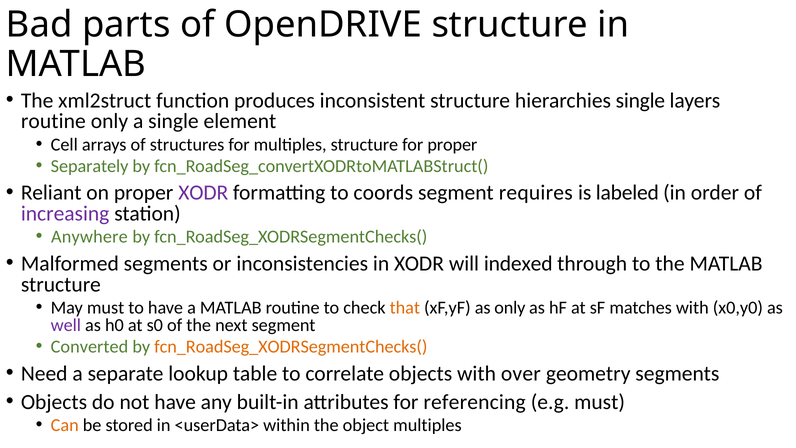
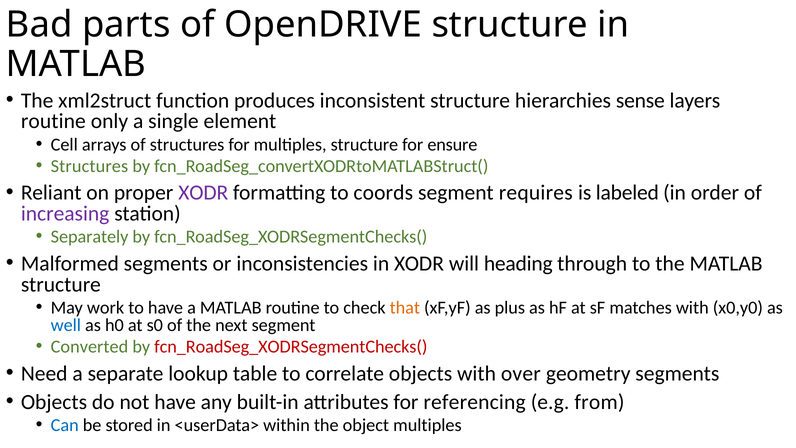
hierarchies single: single -> sense
for proper: proper -> ensure
Separately at (90, 166): Separately -> Structures
Anywhere: Anywhere -> Separately
indexed: indexed -> heading
May must: must -> work
as only: only -> plus
well colour: purple -> blue
fcn_RoadSeg_XODRSegmentChecks( at (291, 347) colour: orange -> red
e.g must: must -> from
Can colour: orange -> blue
